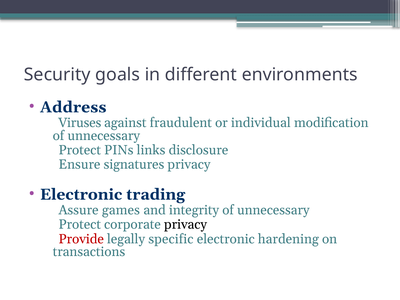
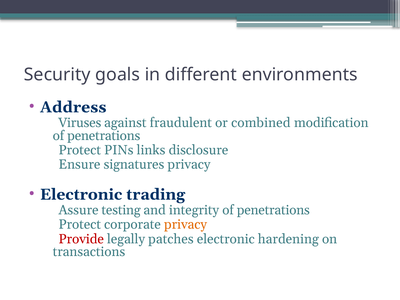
individual: individual -> combined
unnecessary at (104, 136): unnecessary -> penetrations
games: games -> testing
integrity of unnecessary: unnecessary -> penetrations
privacy at (186, 225) colour: black -> orange
specific: specific -> patches
